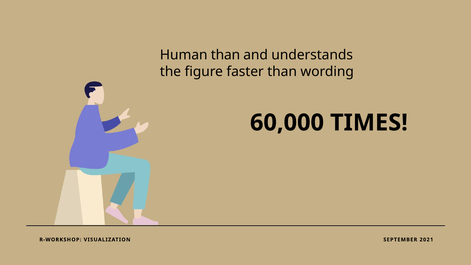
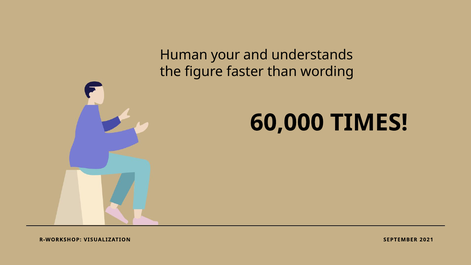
Human than: than -> your
